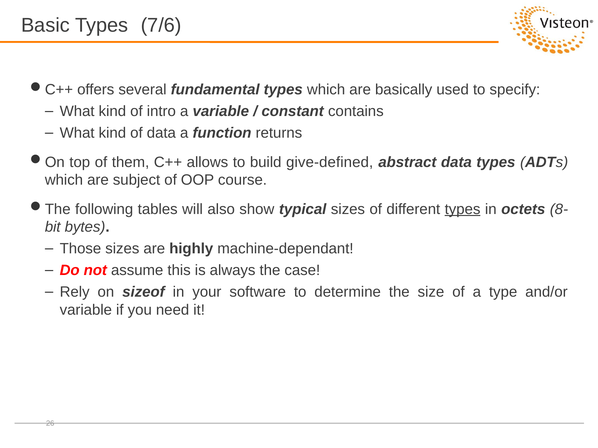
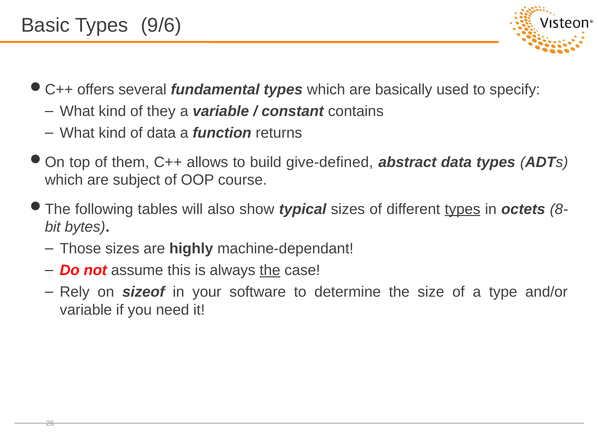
7/6: 7/6 -> 9/6
intro: intro -> they
the at (270, 271) underline: none -> present
